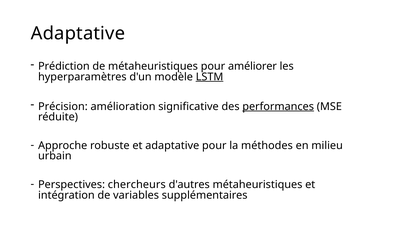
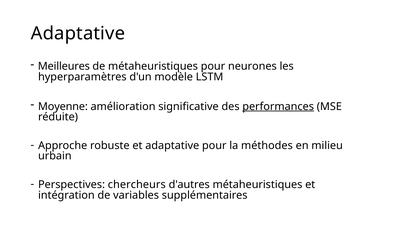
Prédiction: Prédiction -> Meilleures
améliorer: améliorer -> neurones
LSTM underline: present -> none
Précision: Précision -> Moyenne
